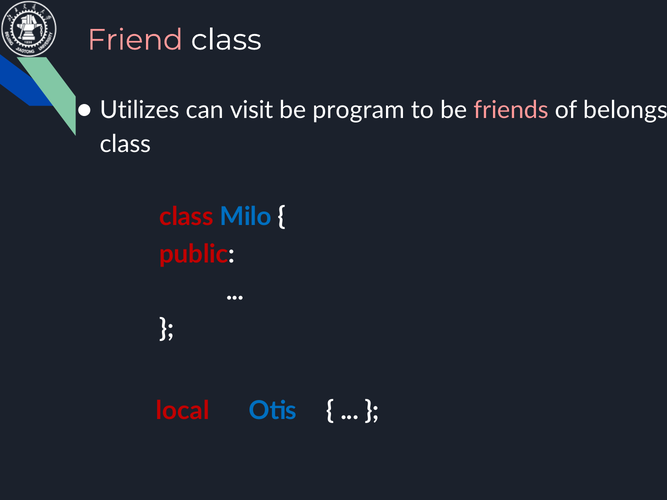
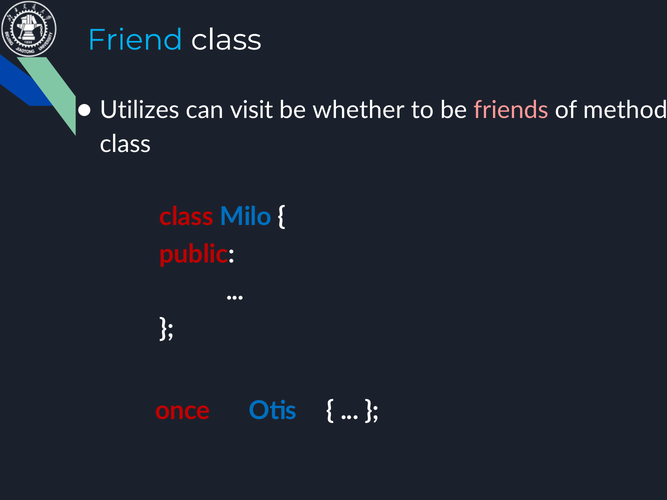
Friend colour: pink -> light blue
program: program -> whether
belongs: belongs -> method
local: local -> once
